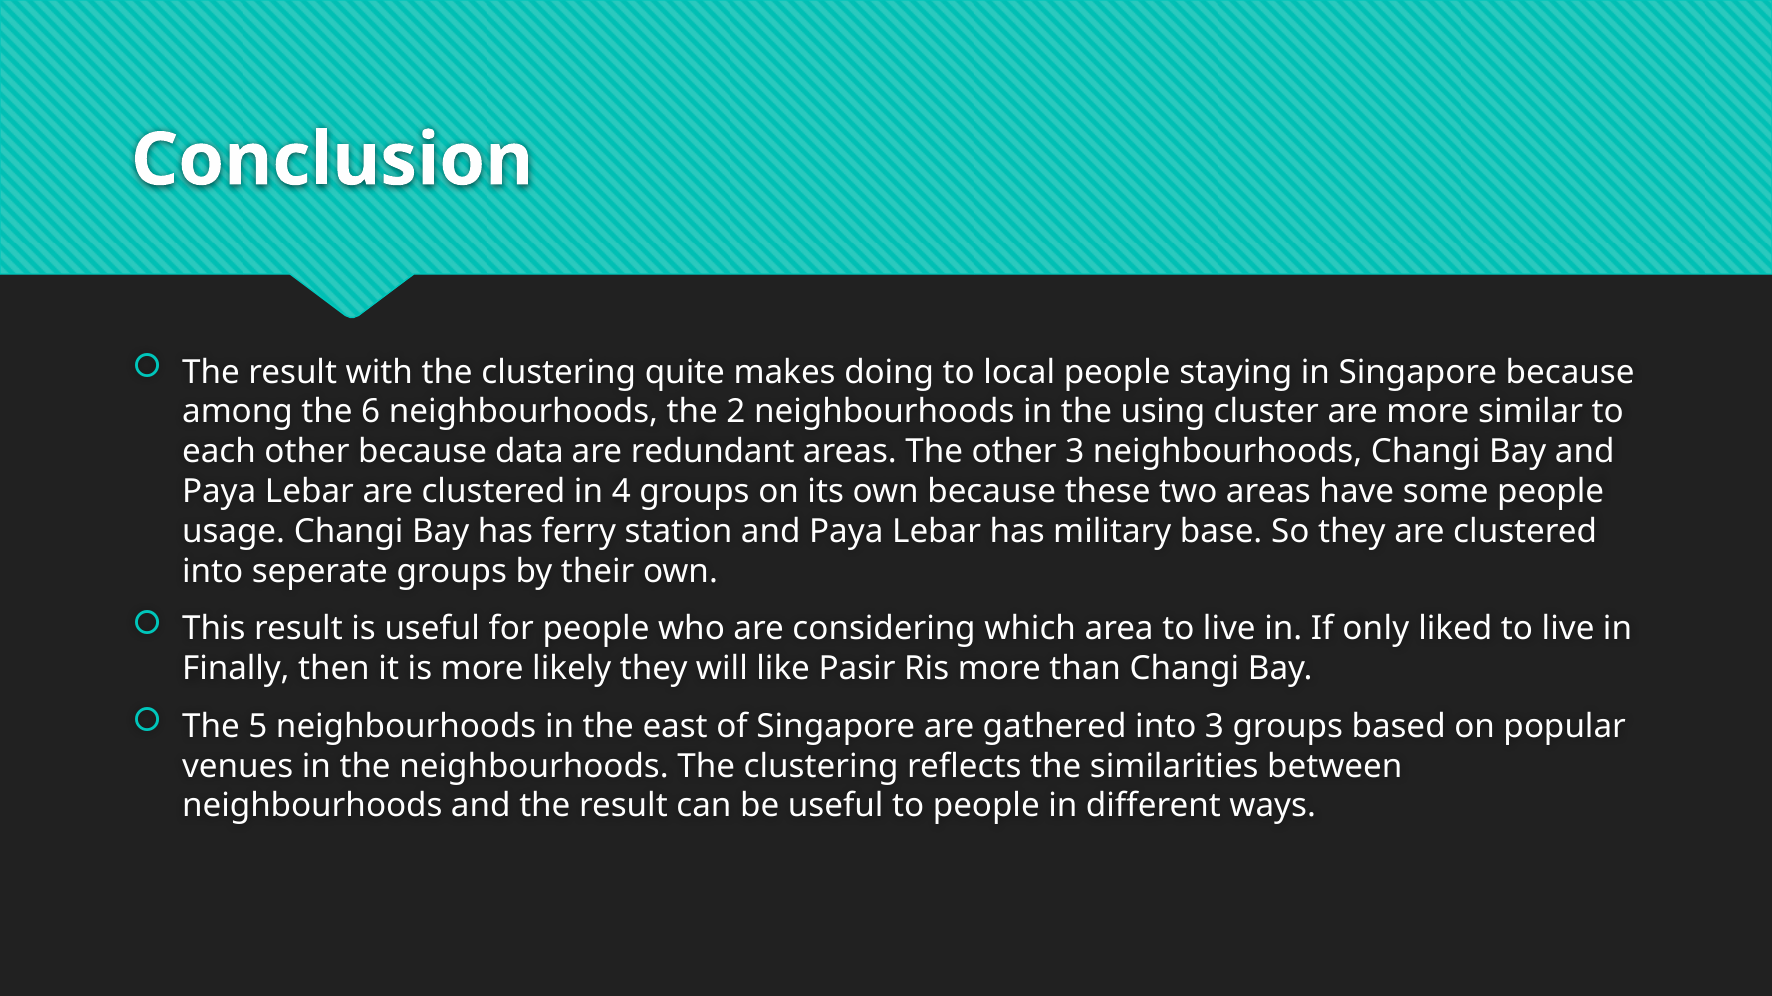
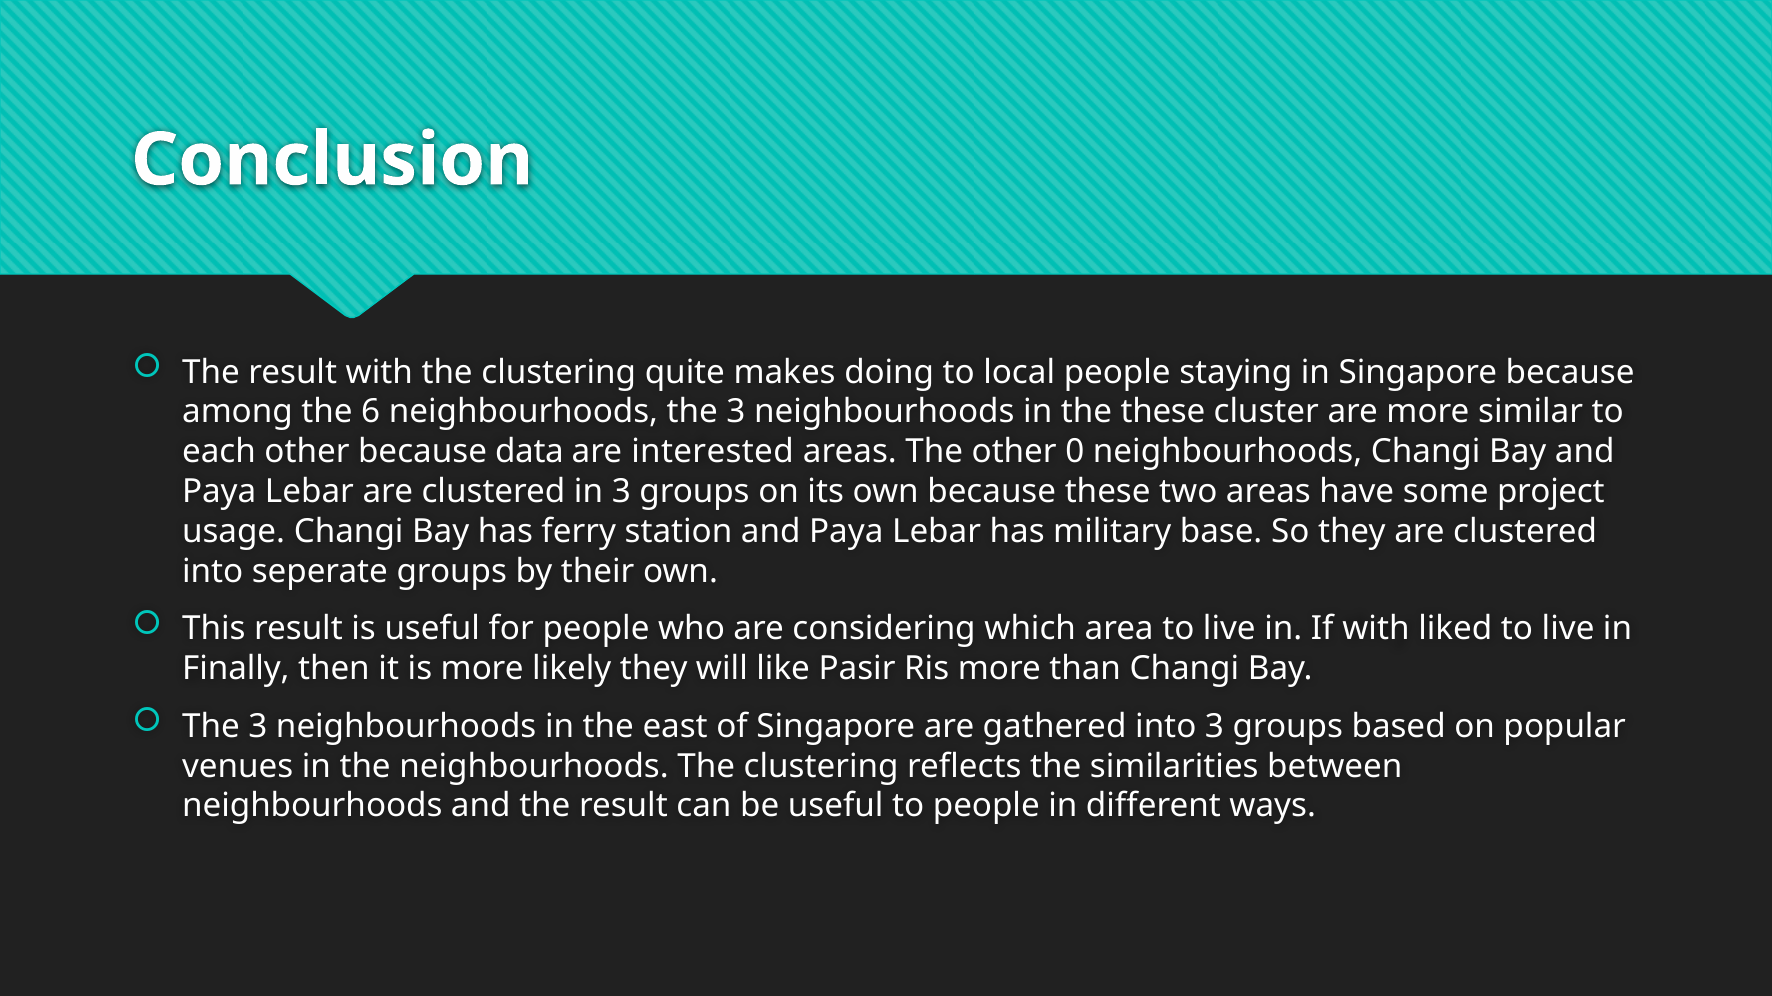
neighbourhoods the 2: 2 -> 3
the using: using -> these
redundant: redundant -> interested
other 3: 3 -> 0
in 4: 4 -> 3
some people: people -> project
If only: only -> with
5 at (258, 727): 5 -> 3
